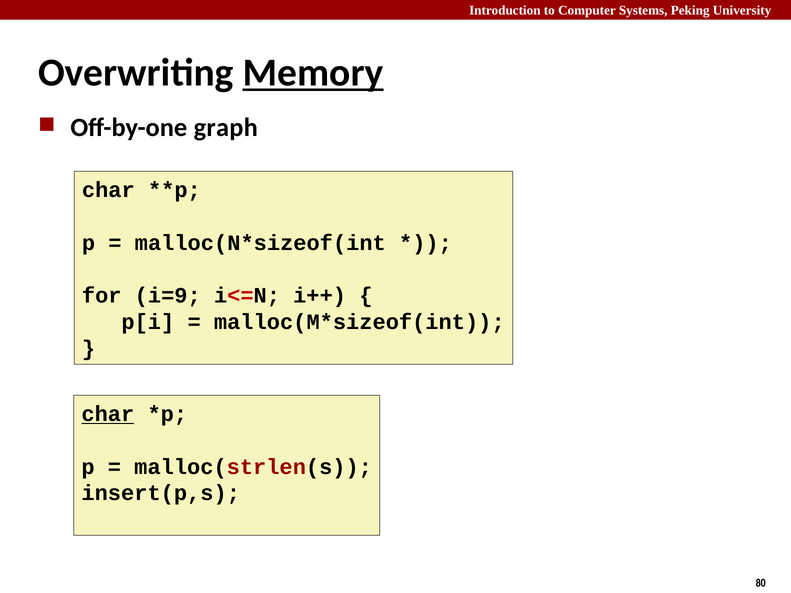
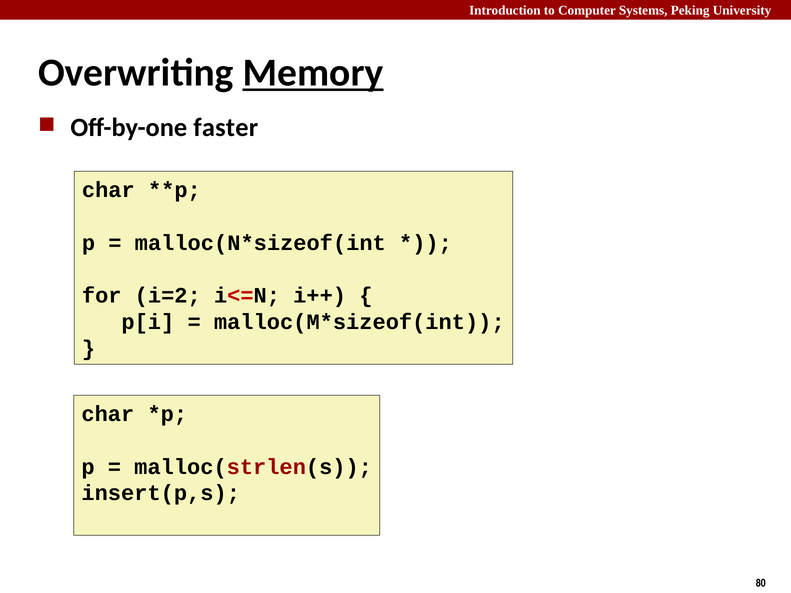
graph: graph -> faster
i=9: i=9 -> i=2
char at (108, 414) underline: present -> none
